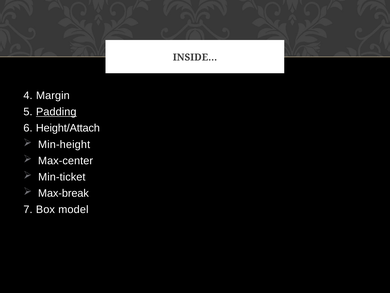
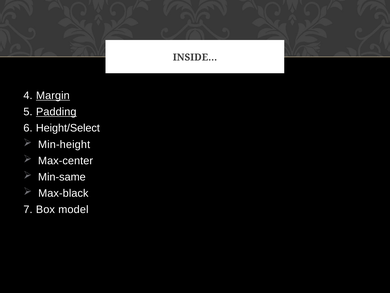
Margin underline: none -> present
Height/Attach: Height/Attach -> Height/Select
Min-ticket: Min-ticket -> Min-same
Max-break: Max-break -> Max-black
